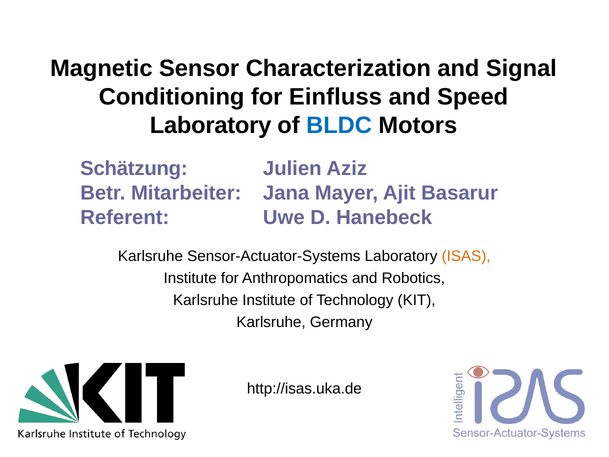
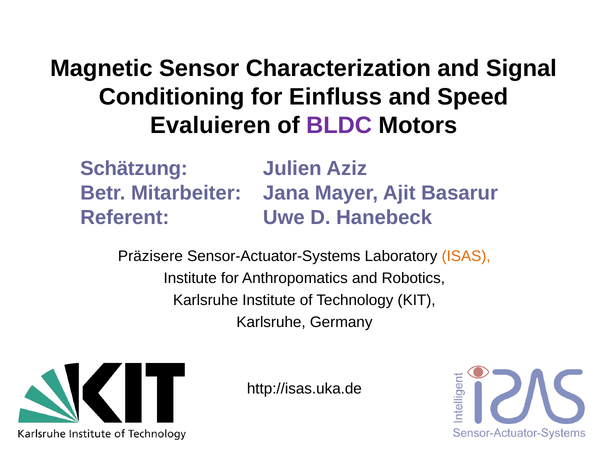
Laboratory at (211, 125): Laboratory -> Evaluieren
BLDC colour: blue -> purple
Karlsruhe at (150, 256): Karlsruhe -> Präzisere
